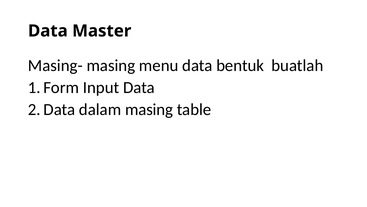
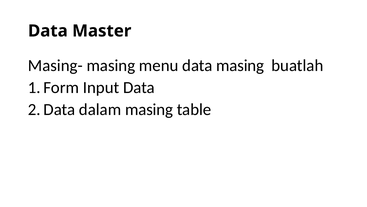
data bentuk: bentuk -> masing
